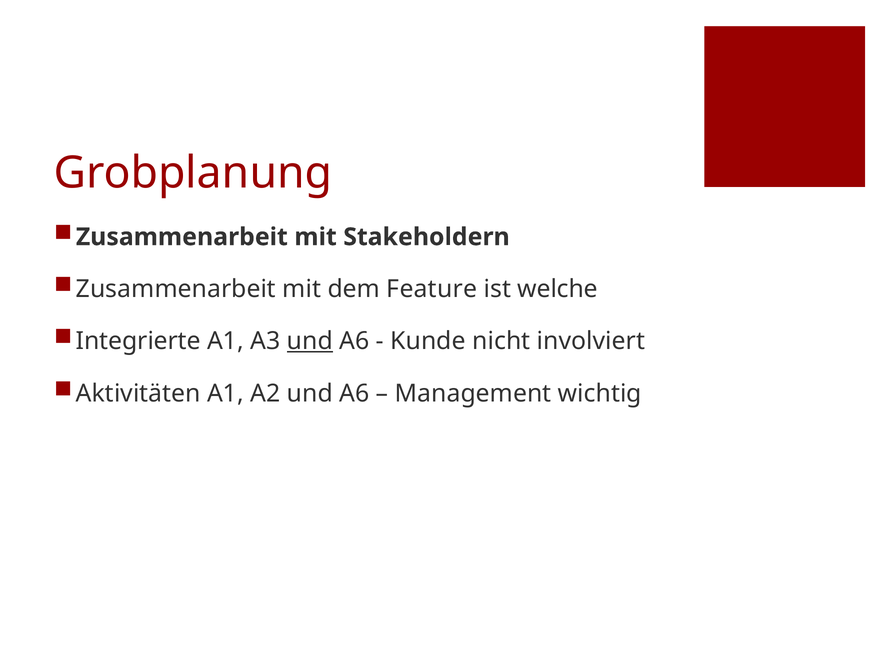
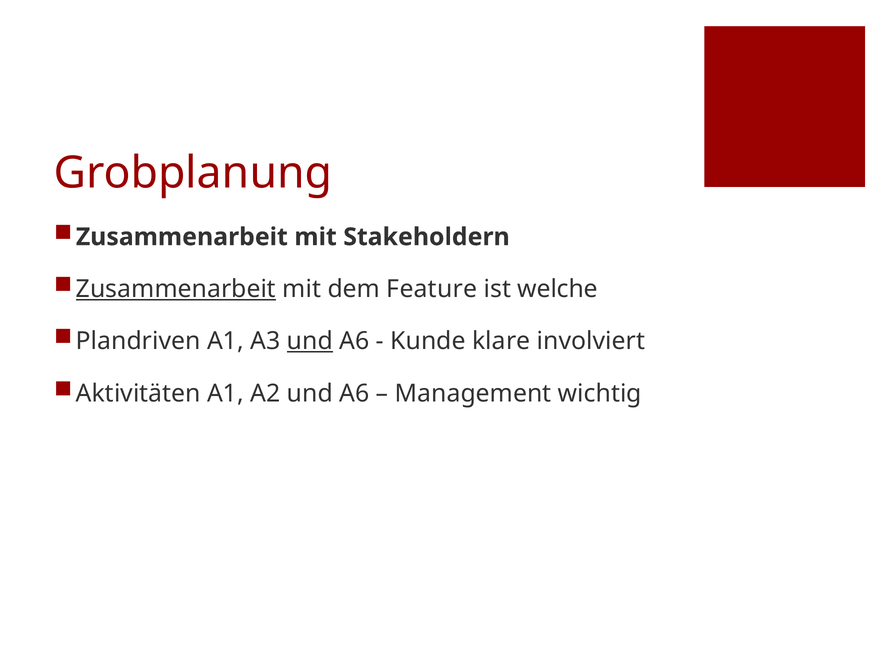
Zusammenarbeit at (176, 289) underline: none -> present
Integrierte: Integrierte -> Plandriven
nicht: nicht -> klare
